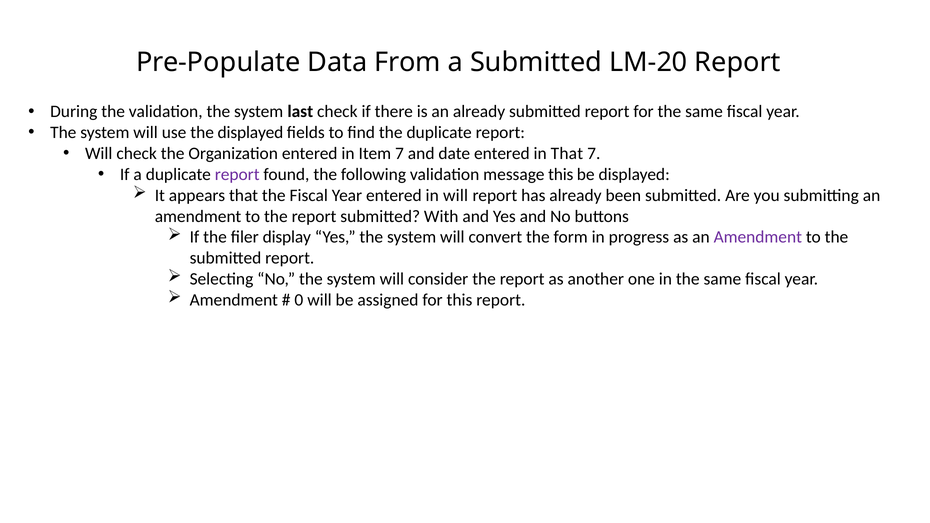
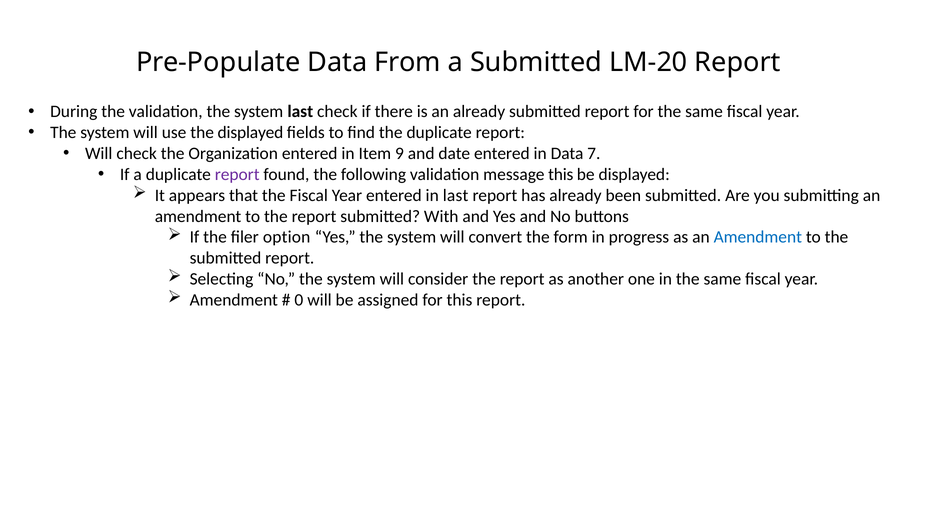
Item 7: 7 -> 9
in That: That -> Data
in will: will -> last
display: display -> option
Amendment at (758, 237) colour: purple -> blue
